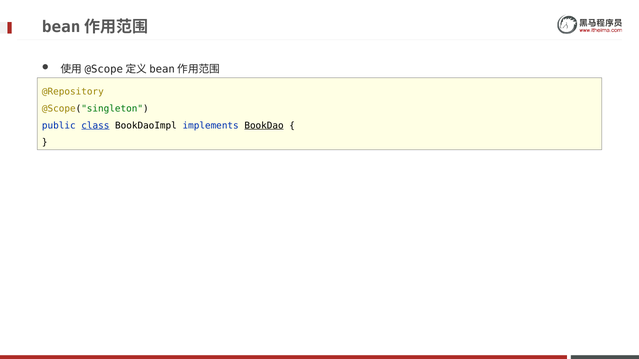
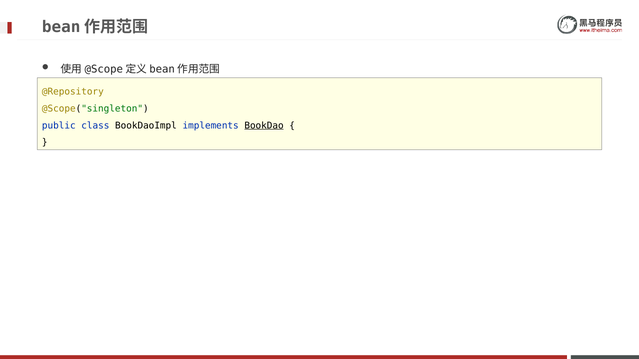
class underline: present -> none
